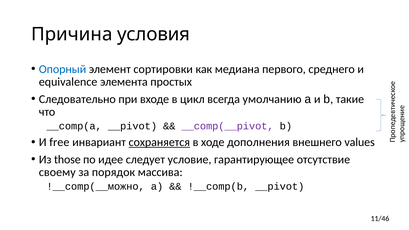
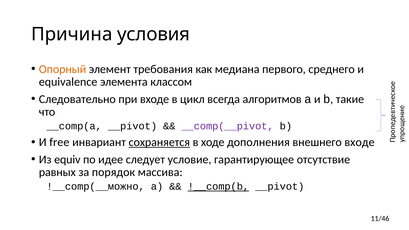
Опорный colour: blue -> orange
сортировки: сортировки -> требования
простых: простых -> классом
умолчанию: умолчанию -> алгоритмов
внешнего values: values -> входе
those: those -> equiv
своему: своему -> равных
!__comp(b underline: none -> present
